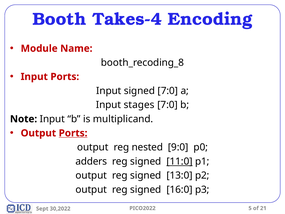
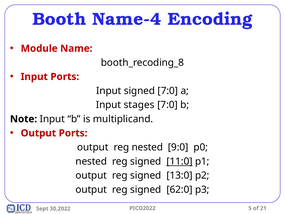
Takes-4: Takes-4 -> Name-4
Ports at (73, 133) underline: present -> none
adders at (91, 161): adders -> nested
16:0: 16:0 -> 62:0
